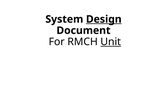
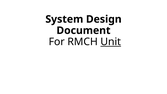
Design underline: present -> none
